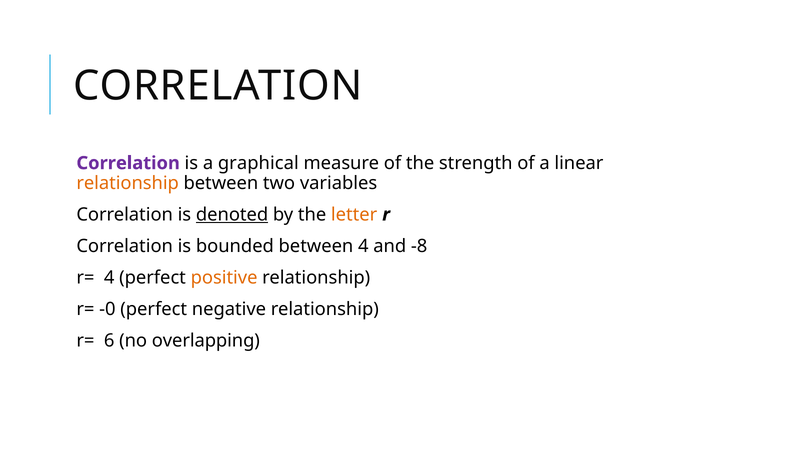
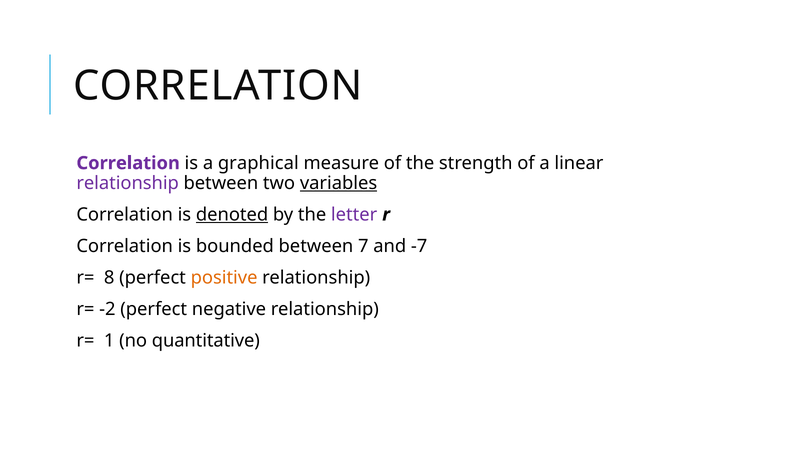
relationship at (128, 183) colour: orange -> purple
variables underline: none -> present
letter colour: orange -> purple
between 4: 4 -> 7
-8: -8 -> -7
r= 4: 4 -> 8
-0: -0 -> -2
6: 6 -> 1
overlapping: overlapping -> quantitative
